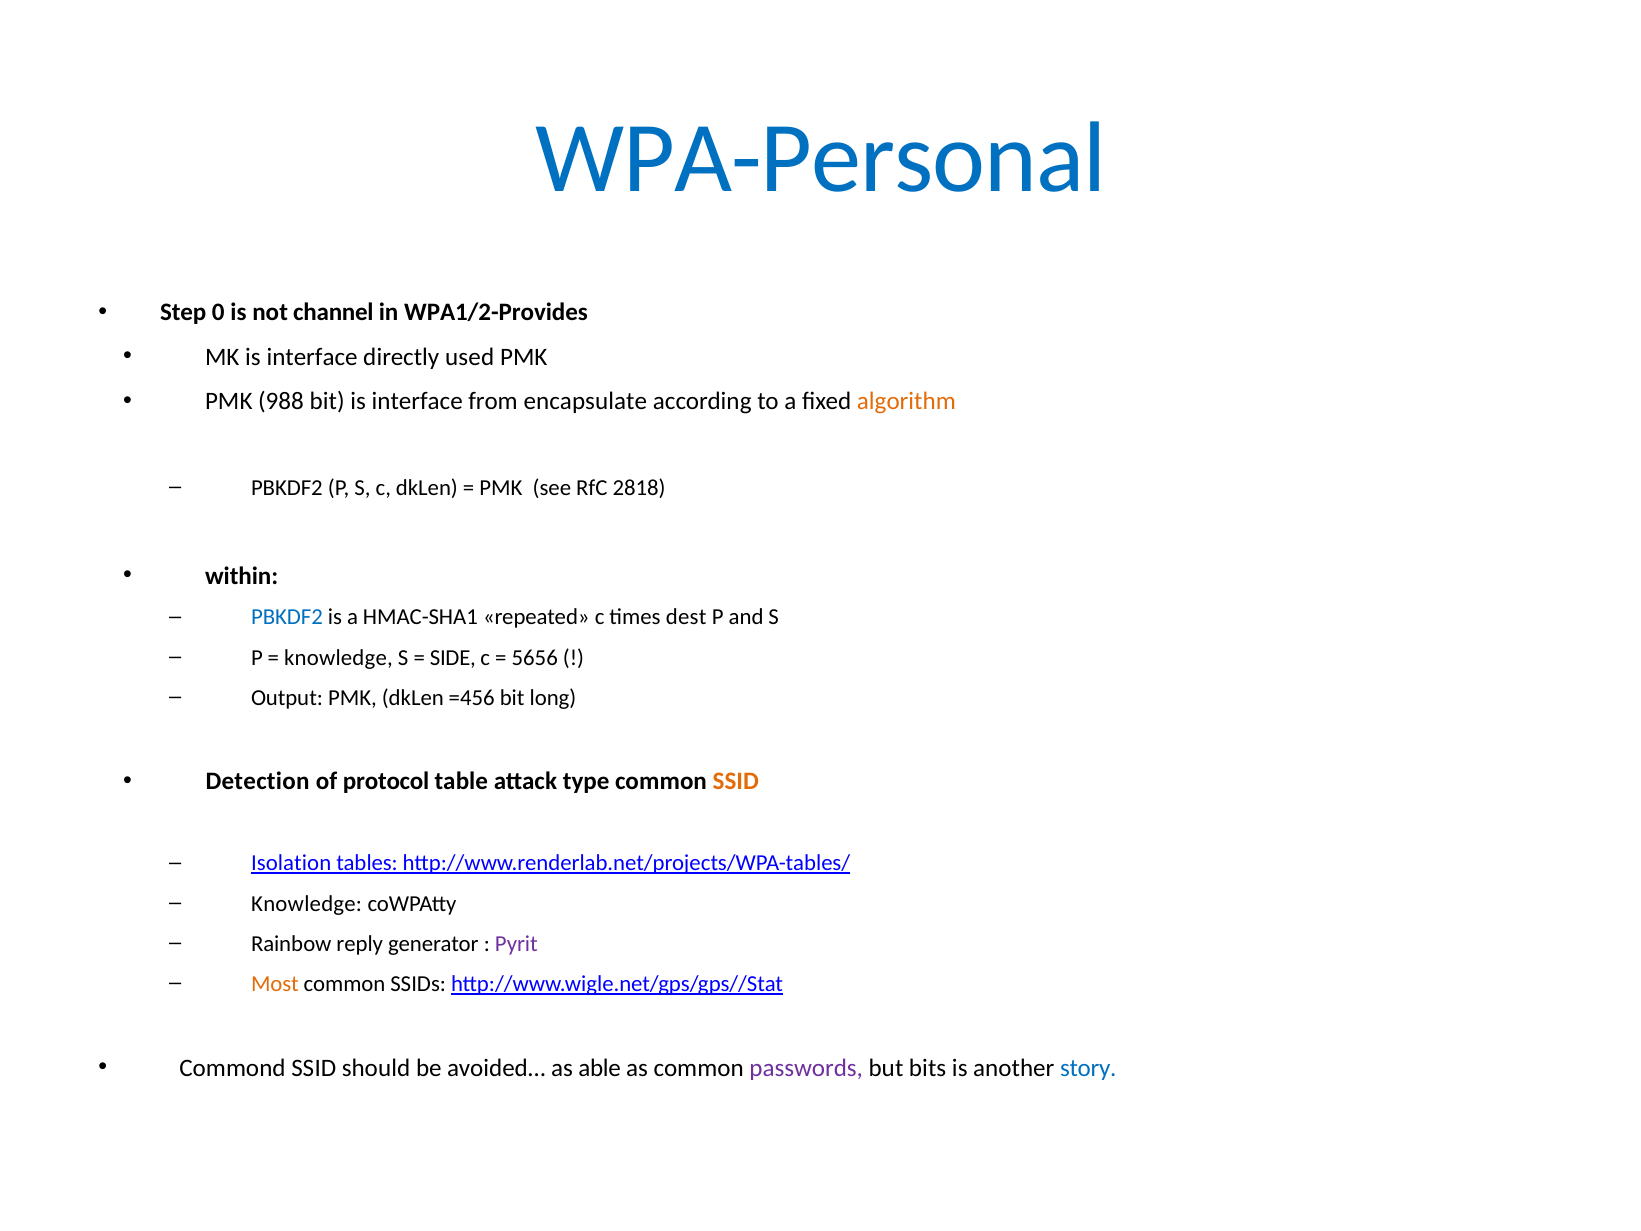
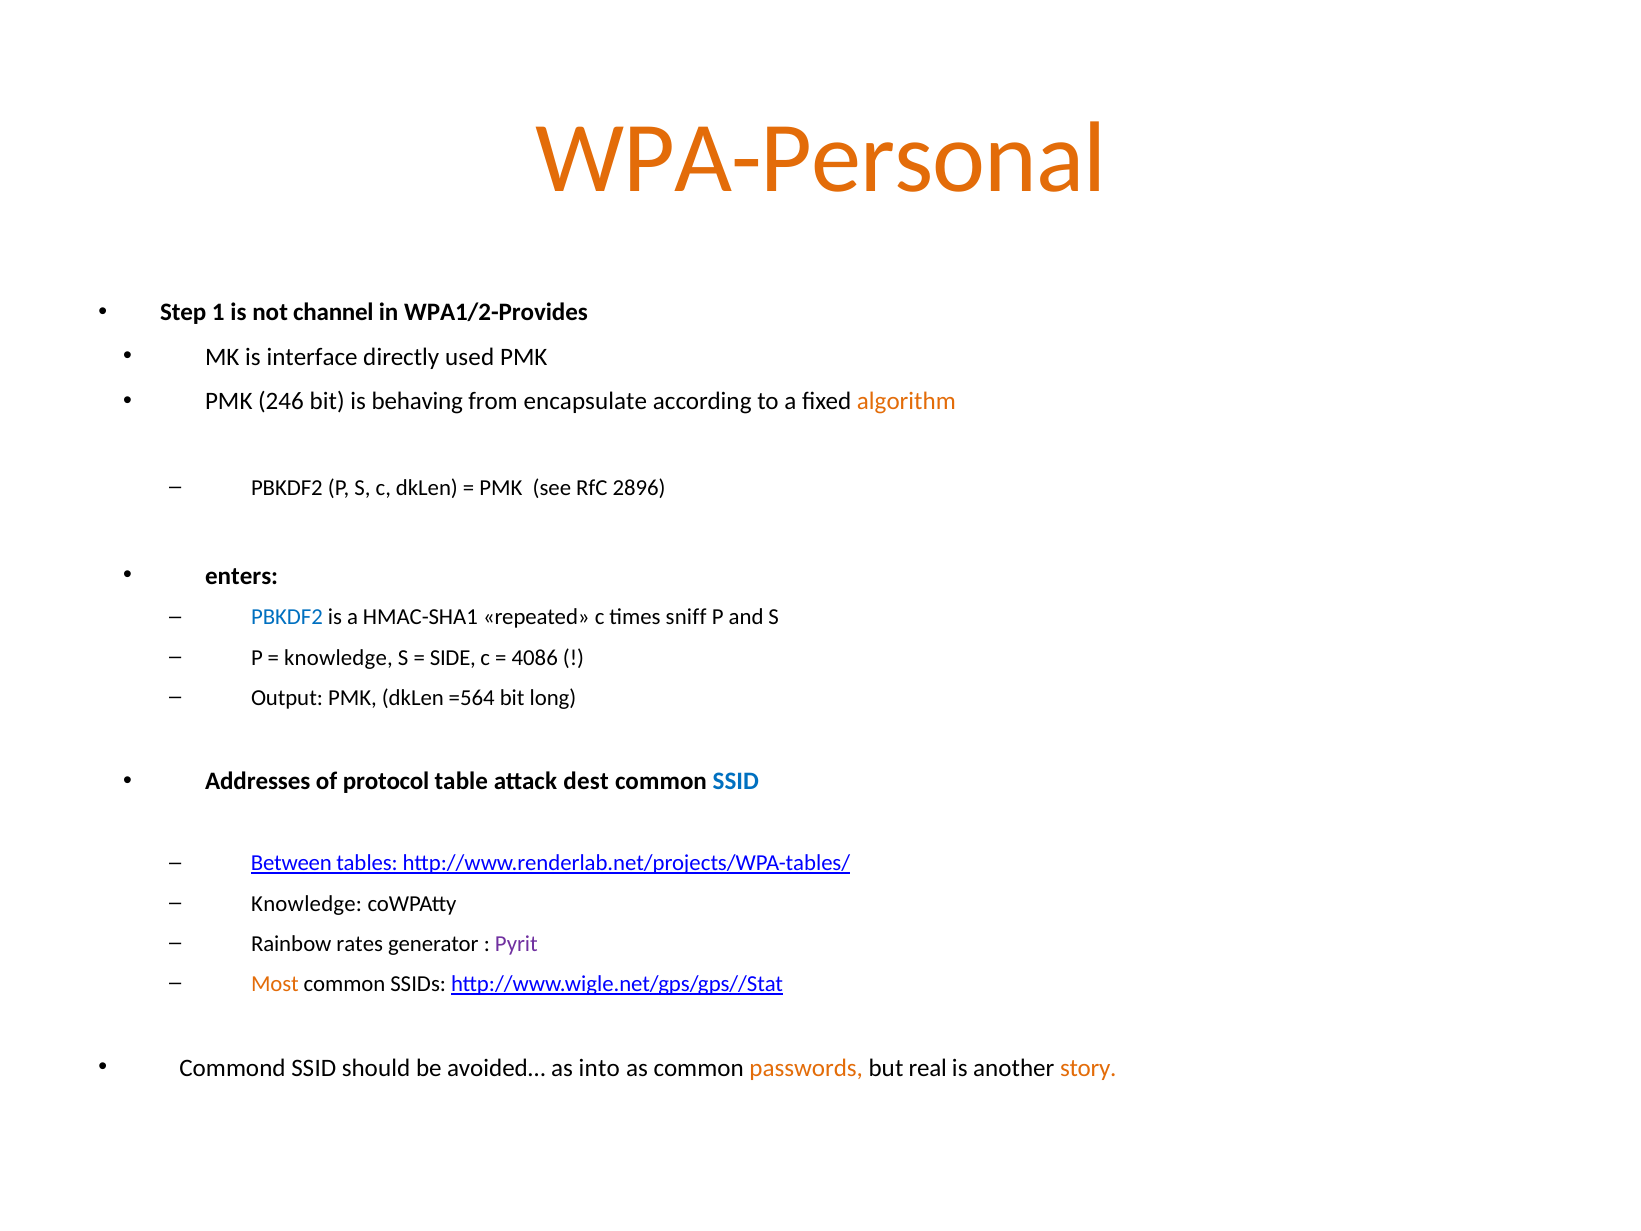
WPA-Personal colour: blue -> orange
0: 0 -> 1
988: 988 -> 246
bit is interface: interface -> behaving
2818: 2818 -> 2896
within: within -> enters
dest: dest -> sniff
5656: 5656 -> 4086
=456: =456 -> =564
Detection: Detection -> Addresses
type: type -> dest
SSID at (736, 781) colour: orange -> blue
Isolation: Isolation -> Between
reply: reply -> rates
able: able -> into
passwords colour: purple -> orange
bits: bits -> real
story colour: blue -> orange
